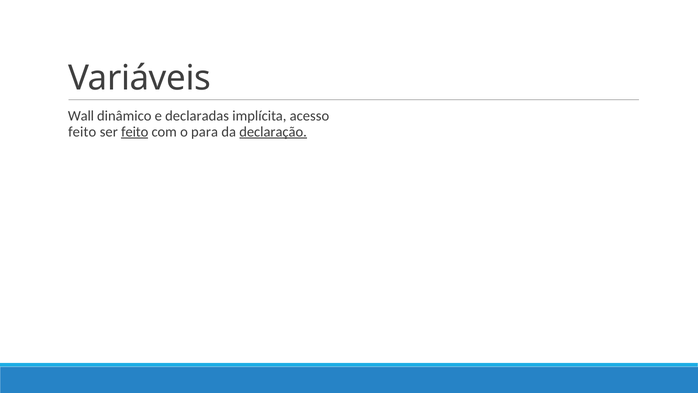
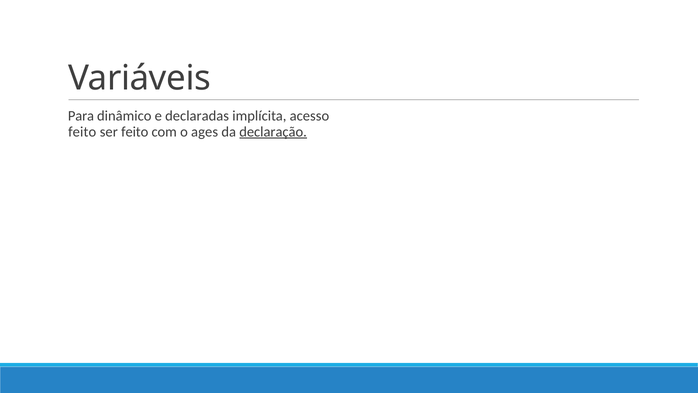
Wall: Wall -> Para
feito at (135, 132) underline: present -> none
para: para -> ages
